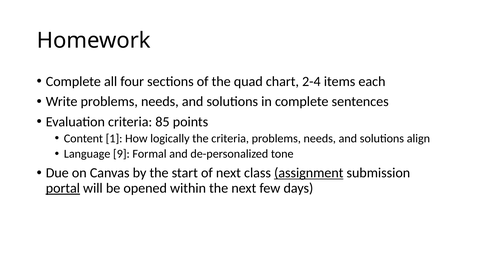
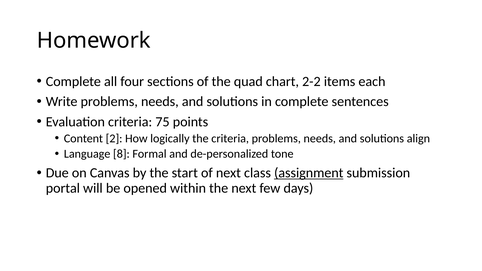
2-4: 2-4 -> 2-2
85: 85 -> 75
1: 1 -> 2
9: 9 -> 8
portal underline: present -> none
